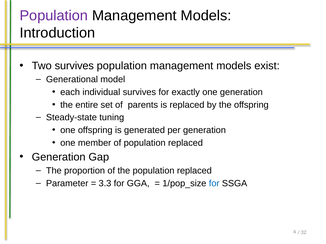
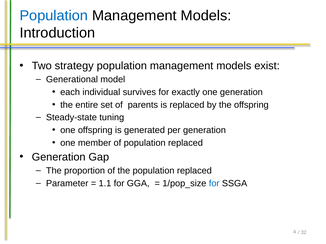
Population at (54, 16) colour: purple -> blue
Two survives: survives -> strategy
3.3: 3.3 -> 1.1
